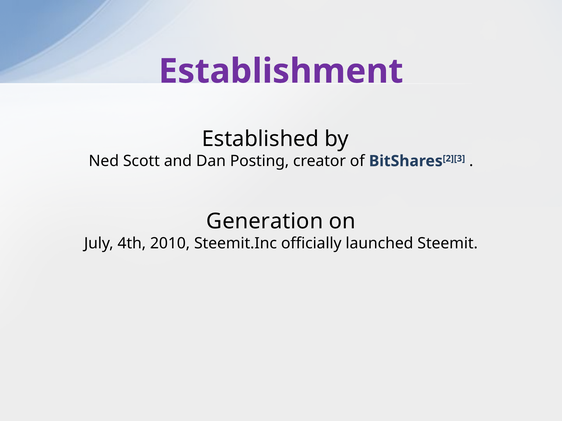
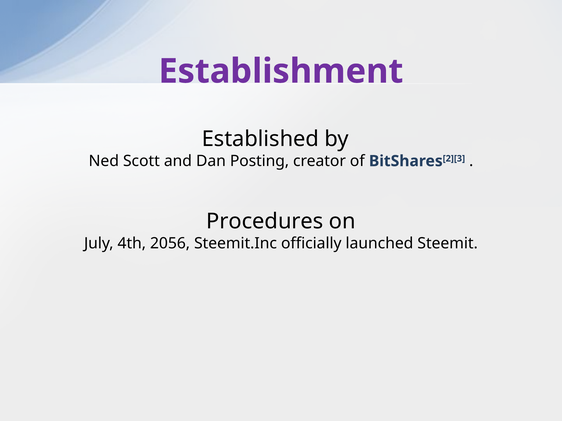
Generation: Generation -> Procedures
2010: 2010 -> 2056
